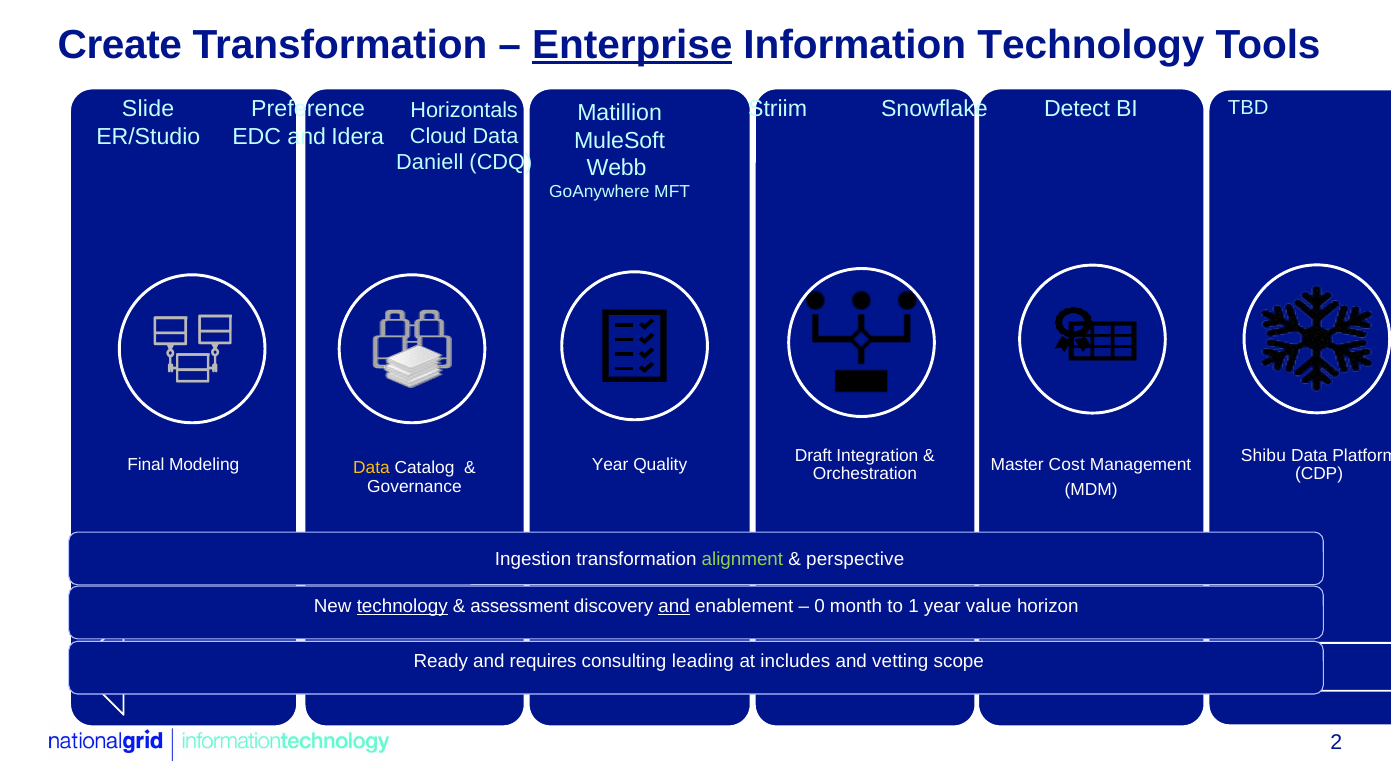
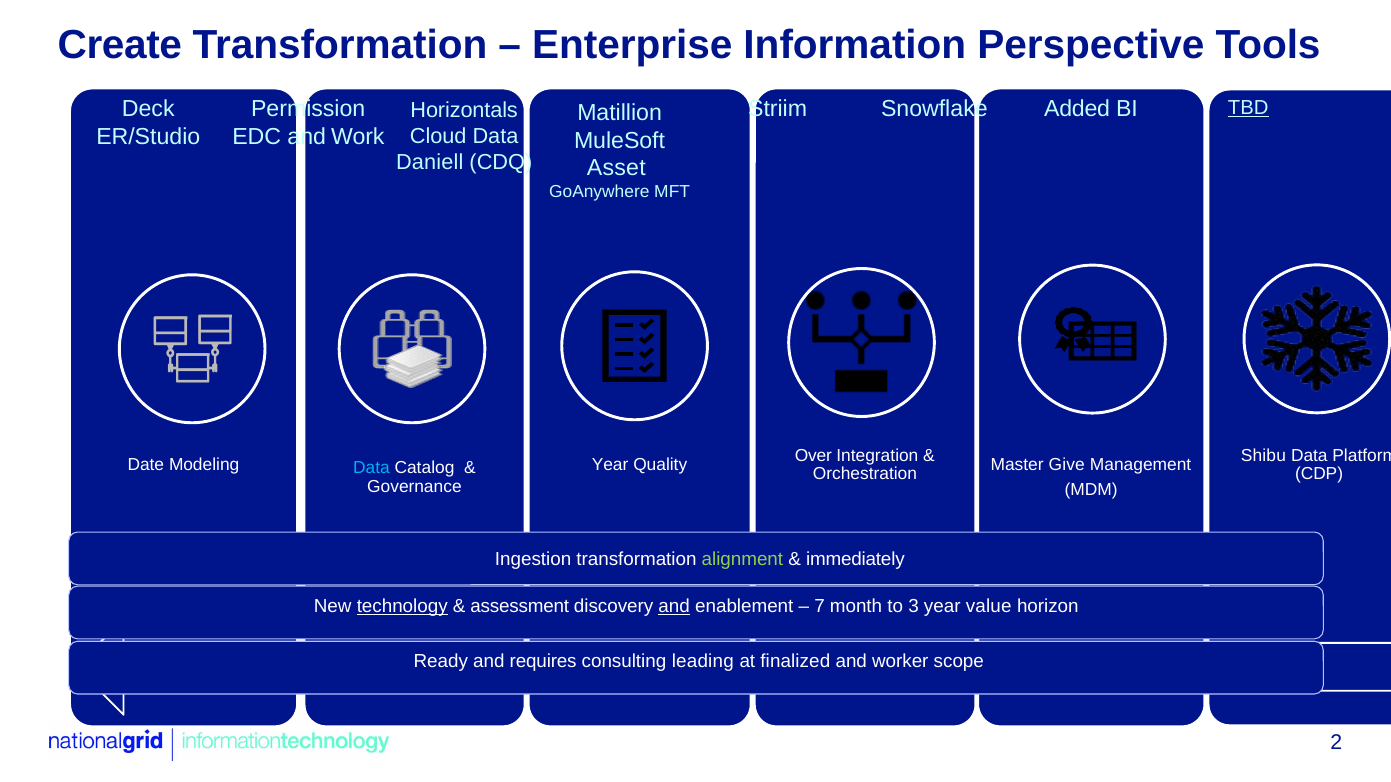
Enterprise underline: present -> none
Information Technology: Technology -> Perspective
Detect: Detect -> Added
Slide: Slide -> Deck
Preference: Preference -> Permission
TBD underline: none -> present
Idera: Idera -> Work
Webb: Webb -> Asset
Draft: Draft -> Over
Final: Final -> Date
Data at (372, 468) colour: yellow -> light blue
Cost: Cost -> Give
perspective: perspective -> immediately
0: 0 -> 7
1: 1 -> 3
includes: includes -> finalized
vetting: vetting -> worker
